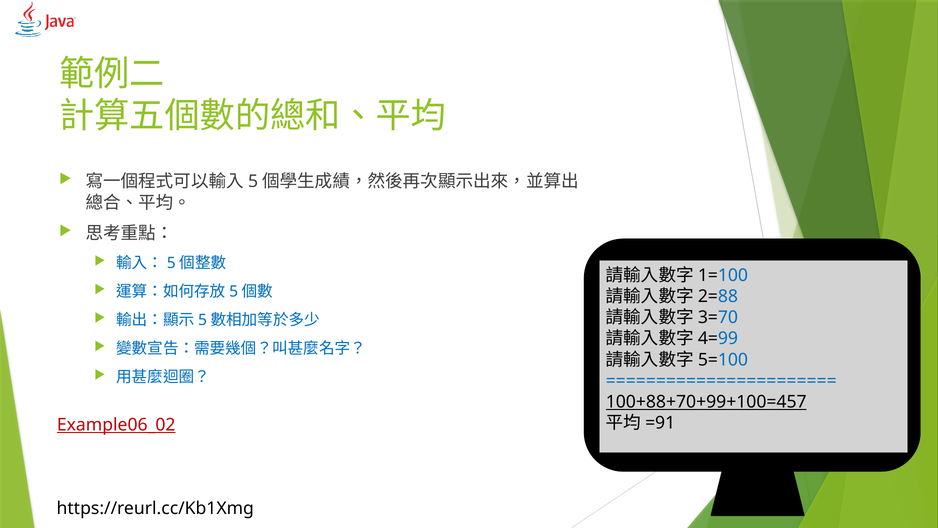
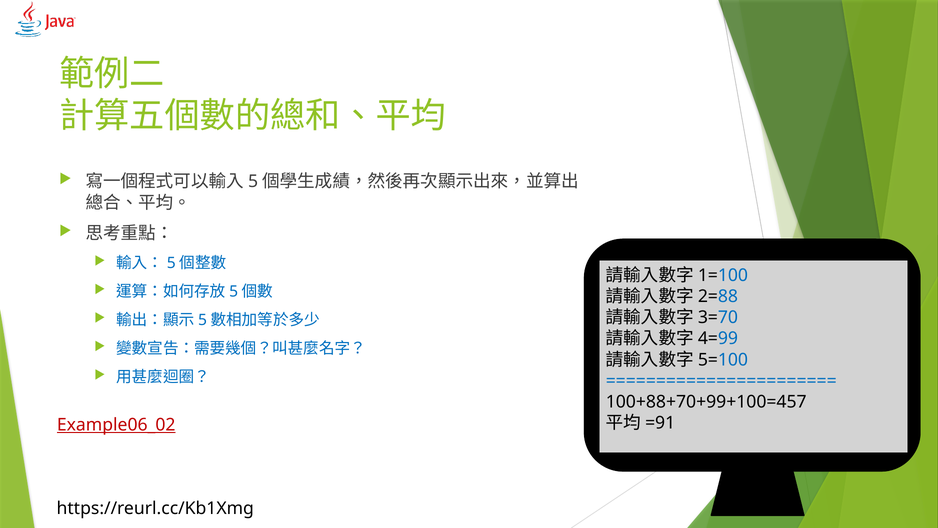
100+88+70+99+100=457 underline: present -> none
